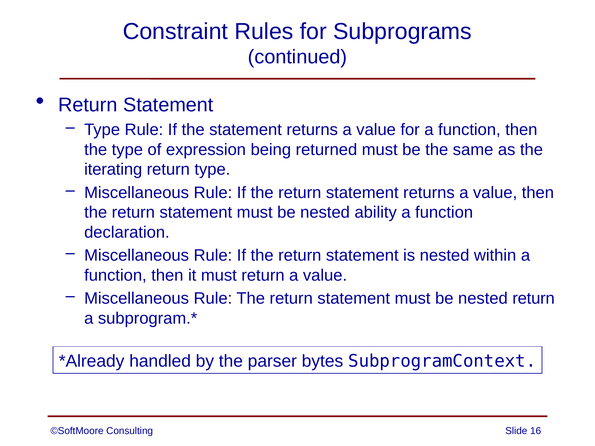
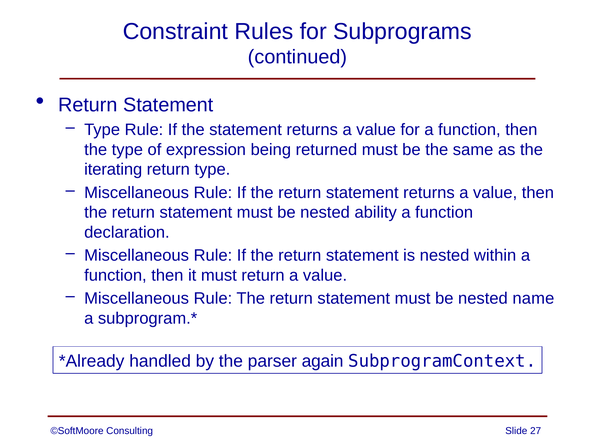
nested return: return -> name
bytes: bytes -> again
16: 16 -> 27
